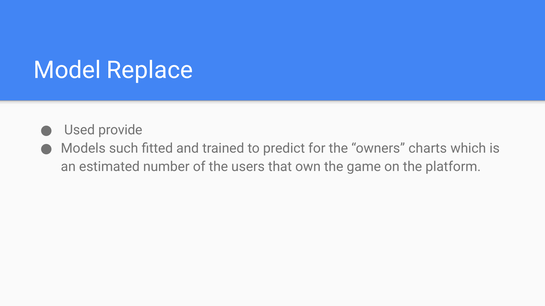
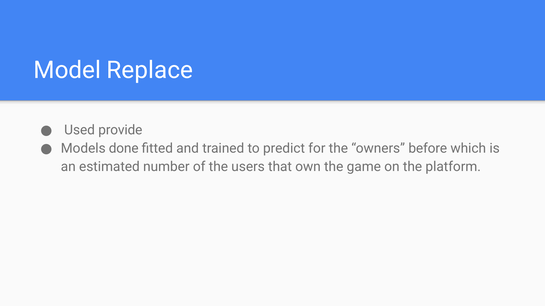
such: such -> done
charts: charts -> before
